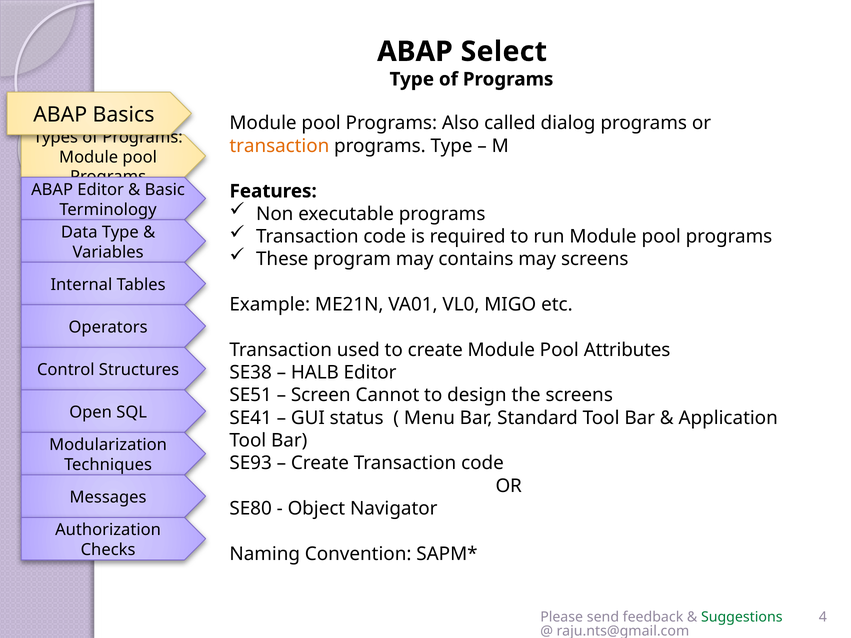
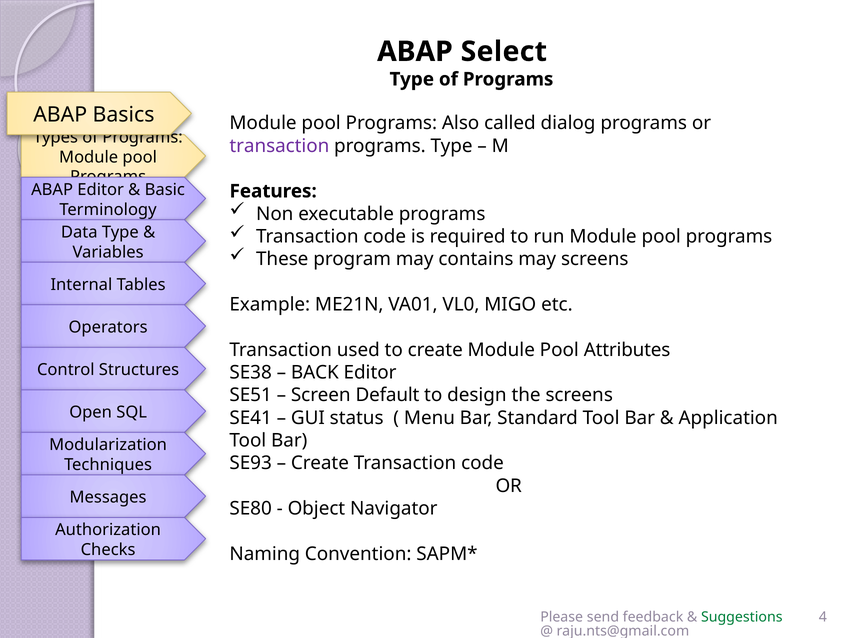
transaction at (279, 146) colour: orange -> purple
HALB: HALB -> BACK
Cannot: Cannot -> Default
